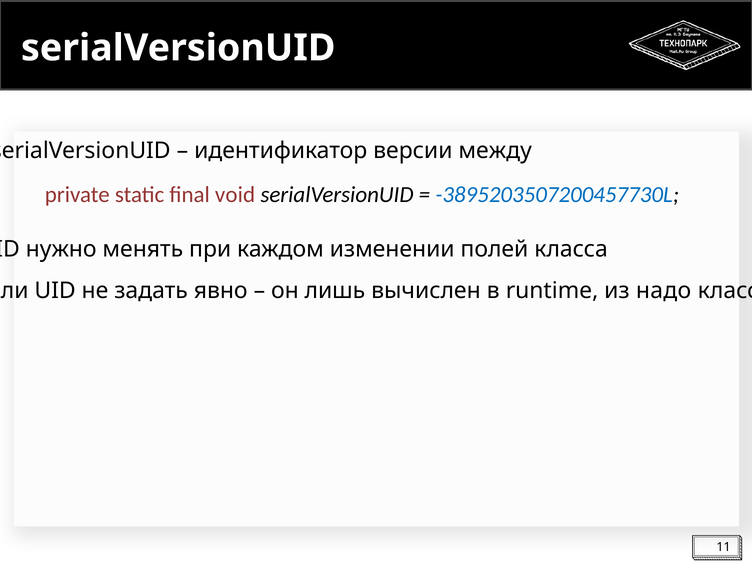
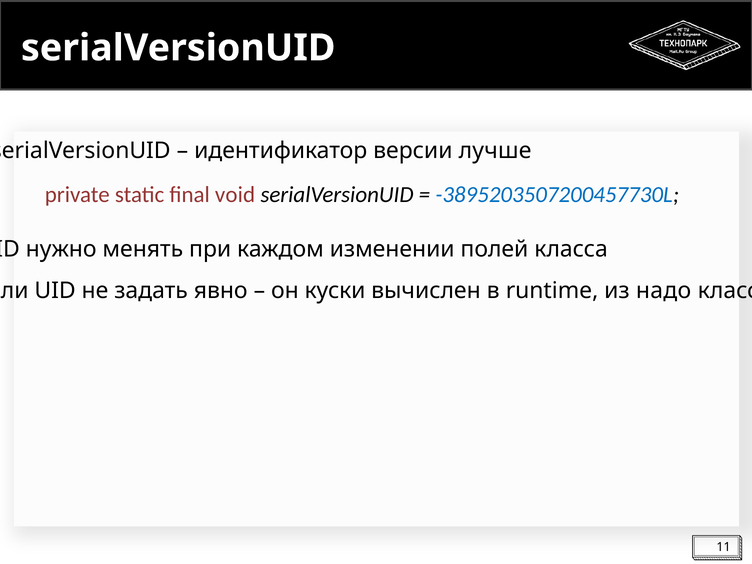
между: между -> лучше
лишь: лишь -> куски
